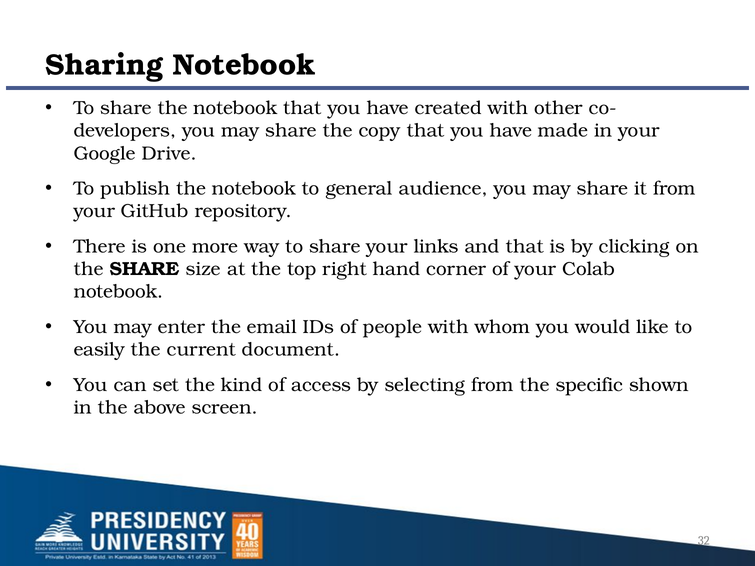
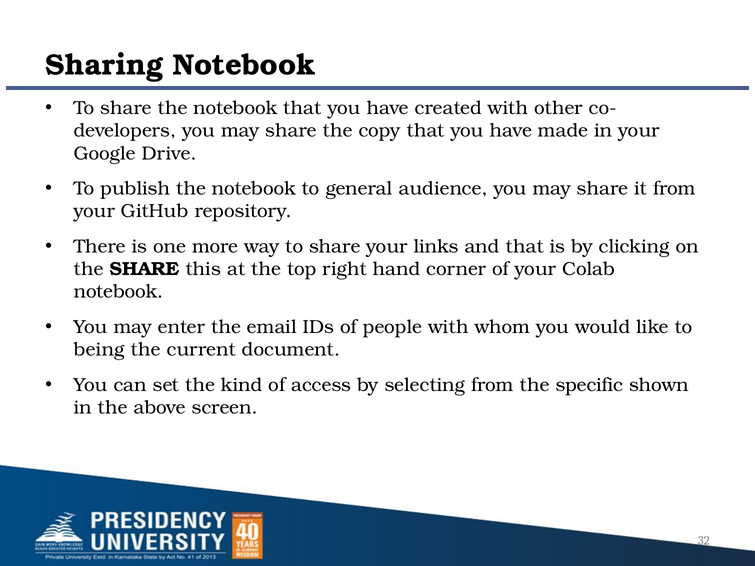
size: size -> this
easily: easily -> being
